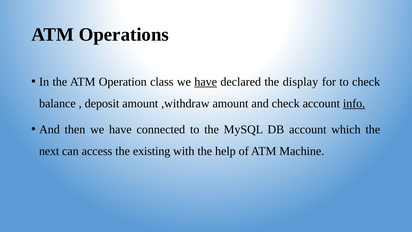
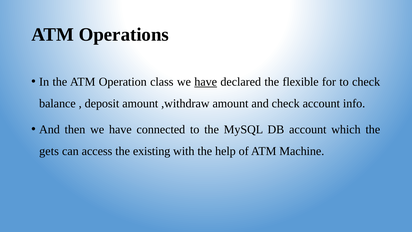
display: display -> flexible
info underline: present -> none
next: next -> gets
